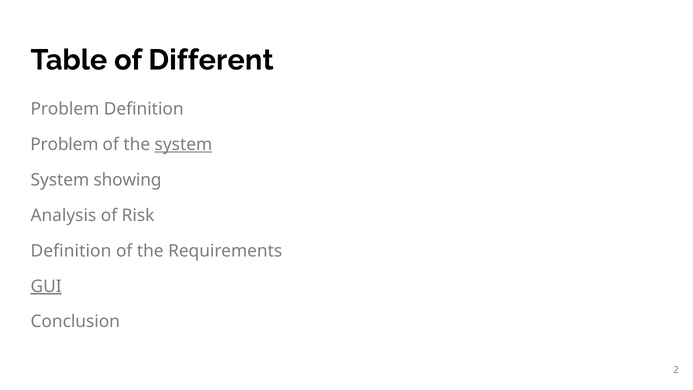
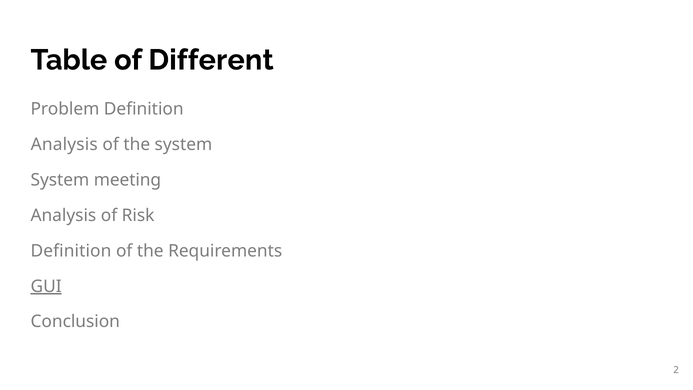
Problem at (64, 144): Problem -> Analysis
system at (183, 144) underline: present -> none
showing: showing -> meeting
